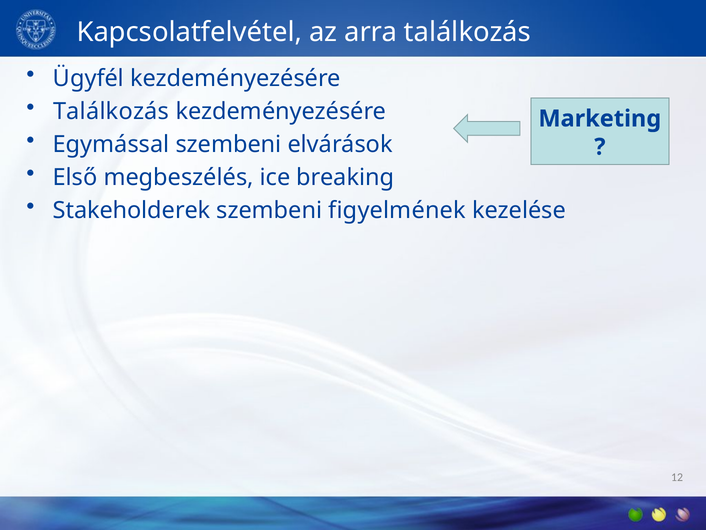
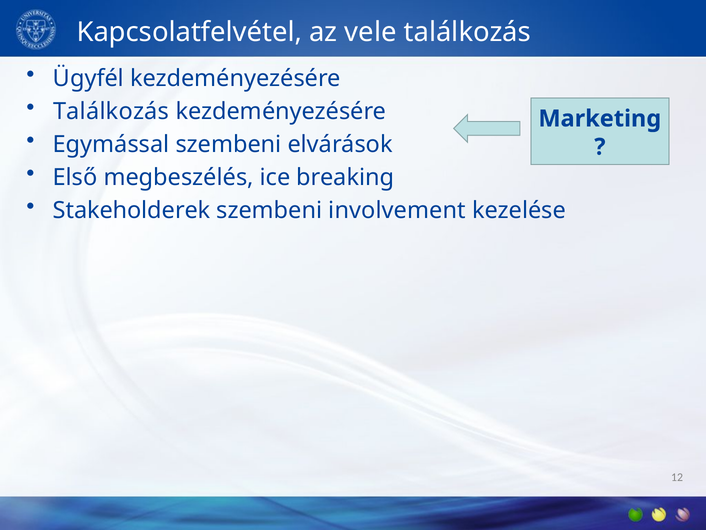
arra: arra -> vele
figyelmének: figyelmének -> involvement
